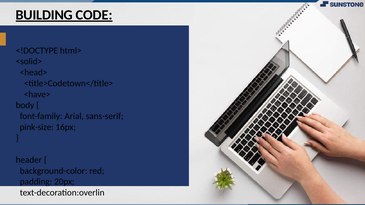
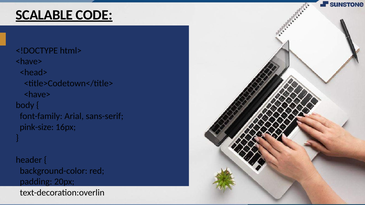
BUILDING: BUILDING -> SCALABLE
<solid> at (29, 62): <solid> -> <have>
